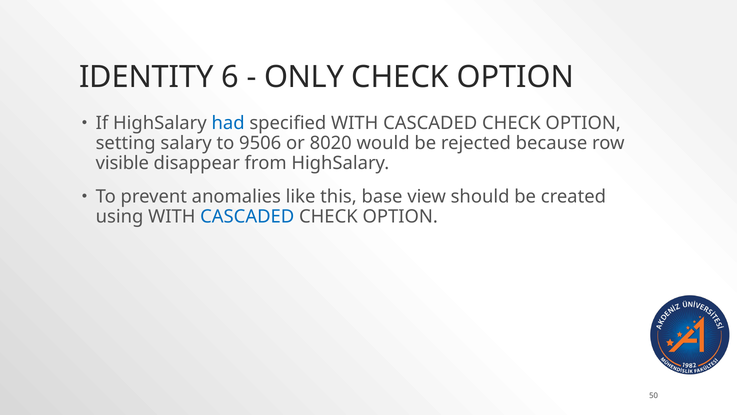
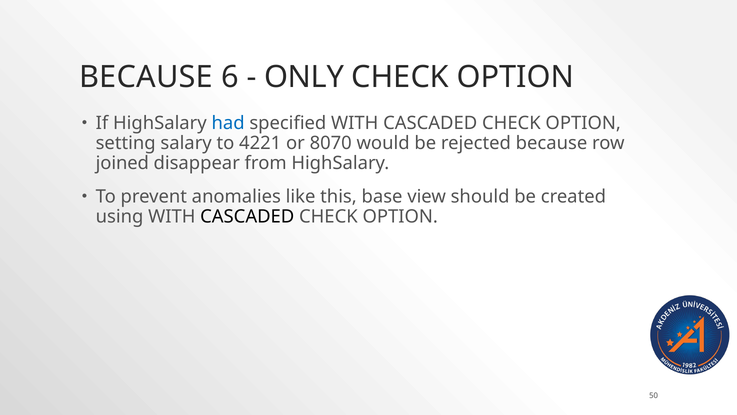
IDENTITY at (146, 77): IDENTITY -> BECAUSE
9506: 9506 -> 4221
8020: 8020 -> 8070
visible: visible -> joined
CASCADED at (247, 217) colour: blue -> black
